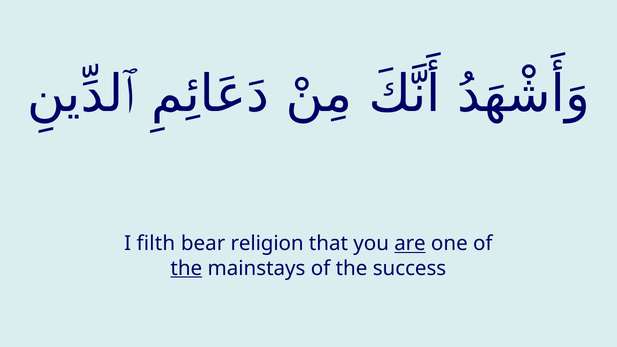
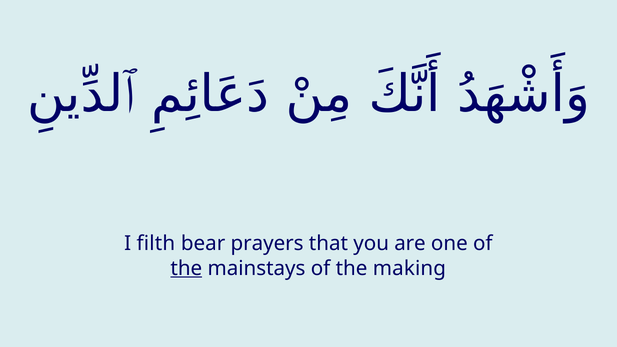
religion: religion -> prayers
are underline: present -> none
success: success -> making
